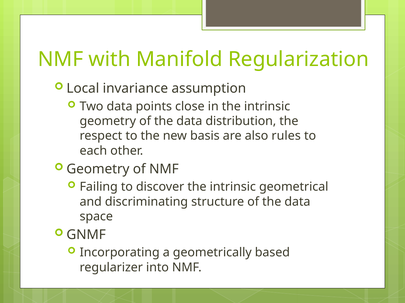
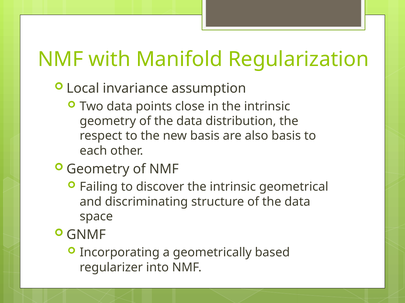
also rules: rules -> basis
